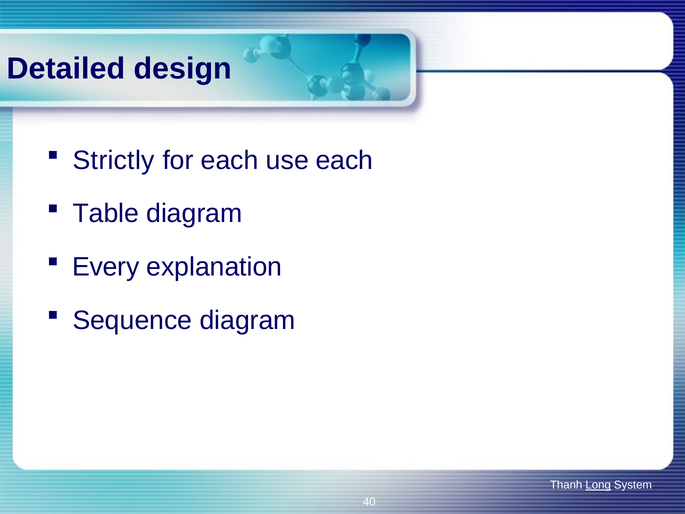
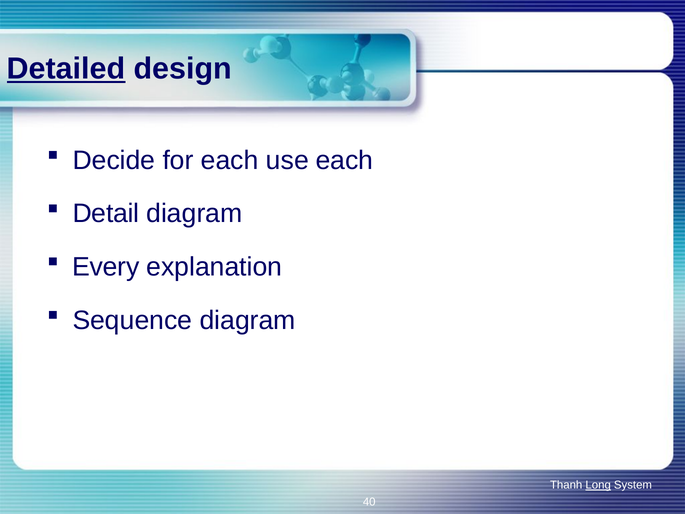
Detailed underline: none -> present
Strictly: Strictly -> Decide
Table: Table -> Detail
